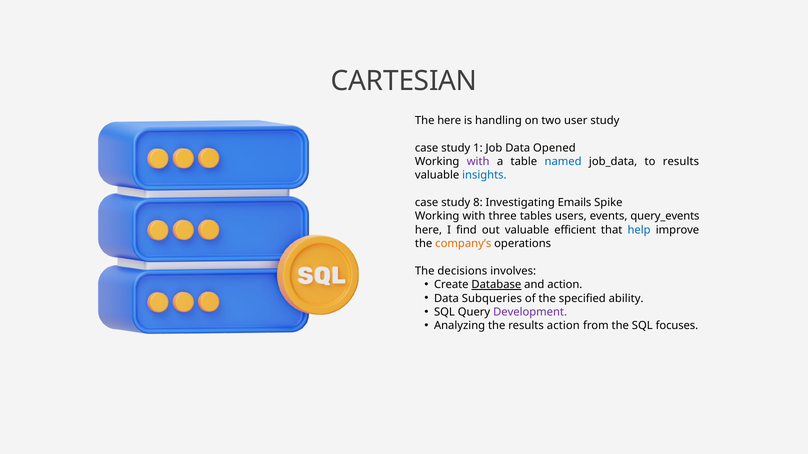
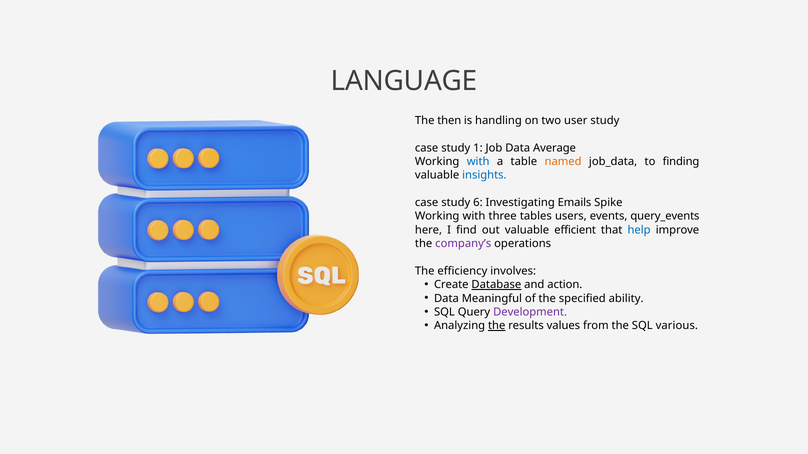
CARTESIAN: CARTESIAN -> LANGUAGE
The here: here -> then
Opened: Opened -> Average
with at (478, 162) colour: purple -> blue
named colour: blue -> orange
to results: results -> finding
8: 8 -> 6
company’s colour: orange -> purple
decisions: decisions -> efficiency
Subqueries: Subqueries -> Meaningful
the at (497, 326) underline: none -> present
results action: action -> values
focuses: focuses -> various
